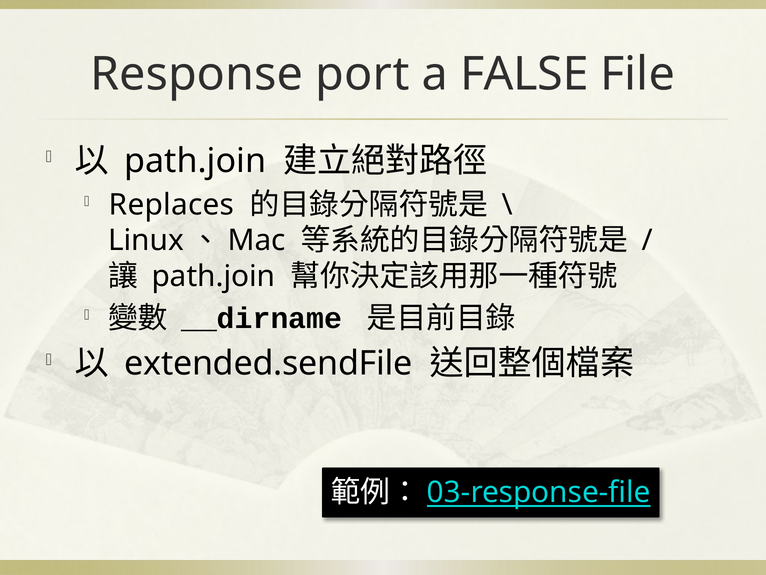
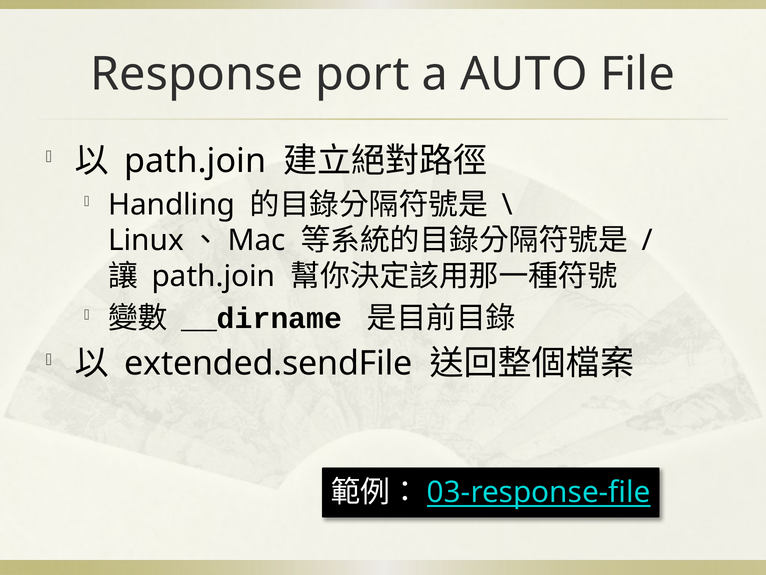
FALSE: FALSE -> AUTO
Replaces: Replaces -> Handling
